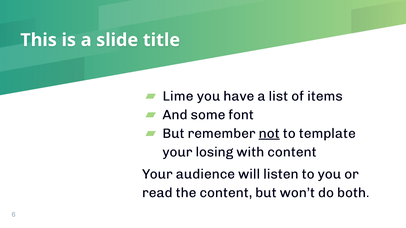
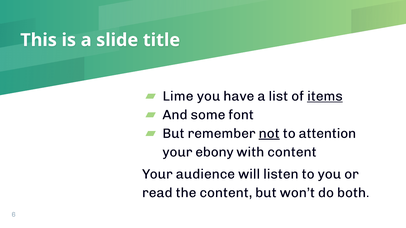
items underline: none -> present
template: template -> attention
losing: losing -> ebony
